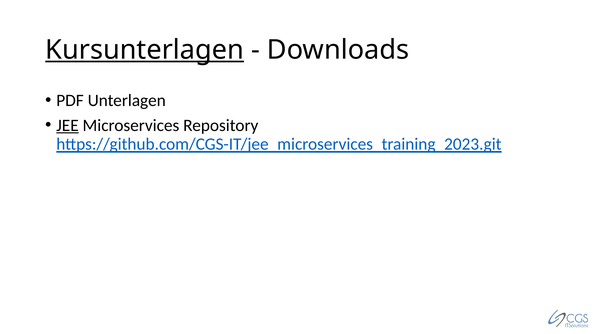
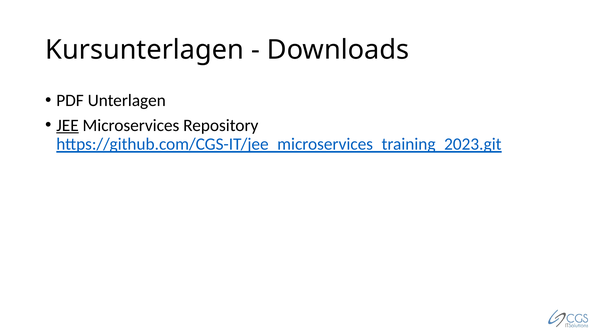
Kursunterlagen underline: present -> none
